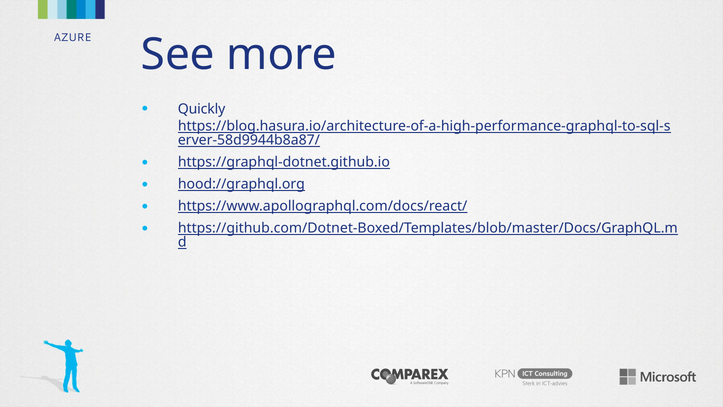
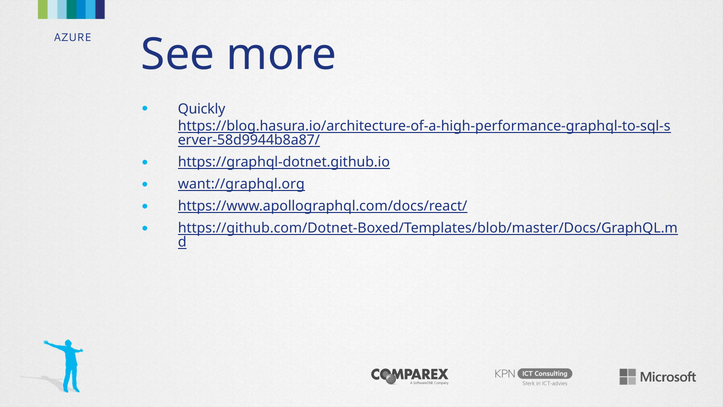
hood://graphql.org: hood://graphql.org -> want://graphql.org
